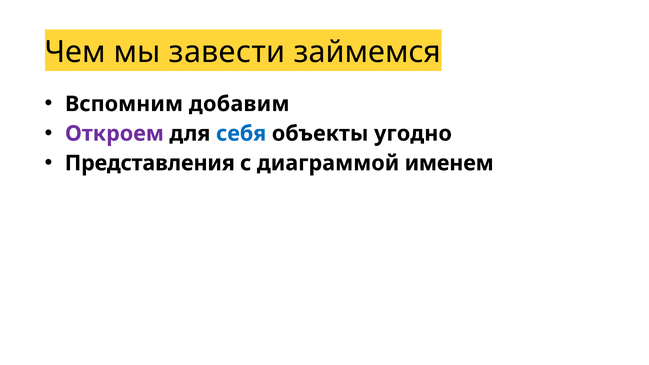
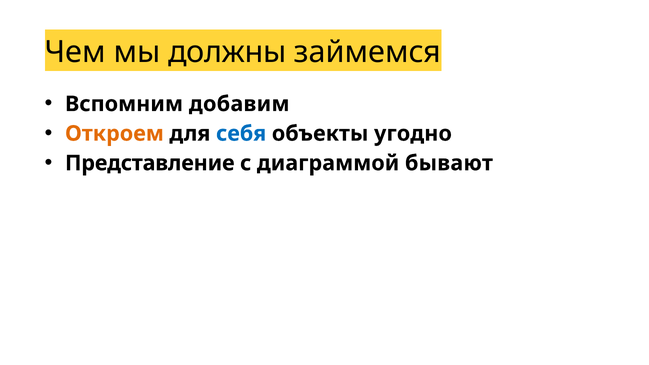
завести: завести -> должны
Откроем colour: purple -> orange
Представления: Представления -> Представление
именем: именем -> бывают
